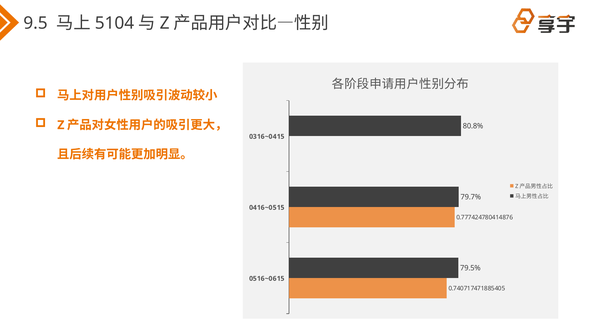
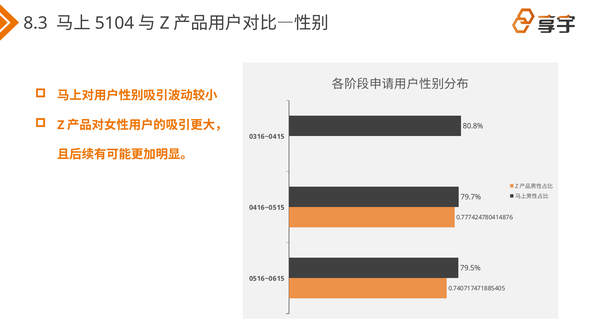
9.5: 9.5 -> 8.3
